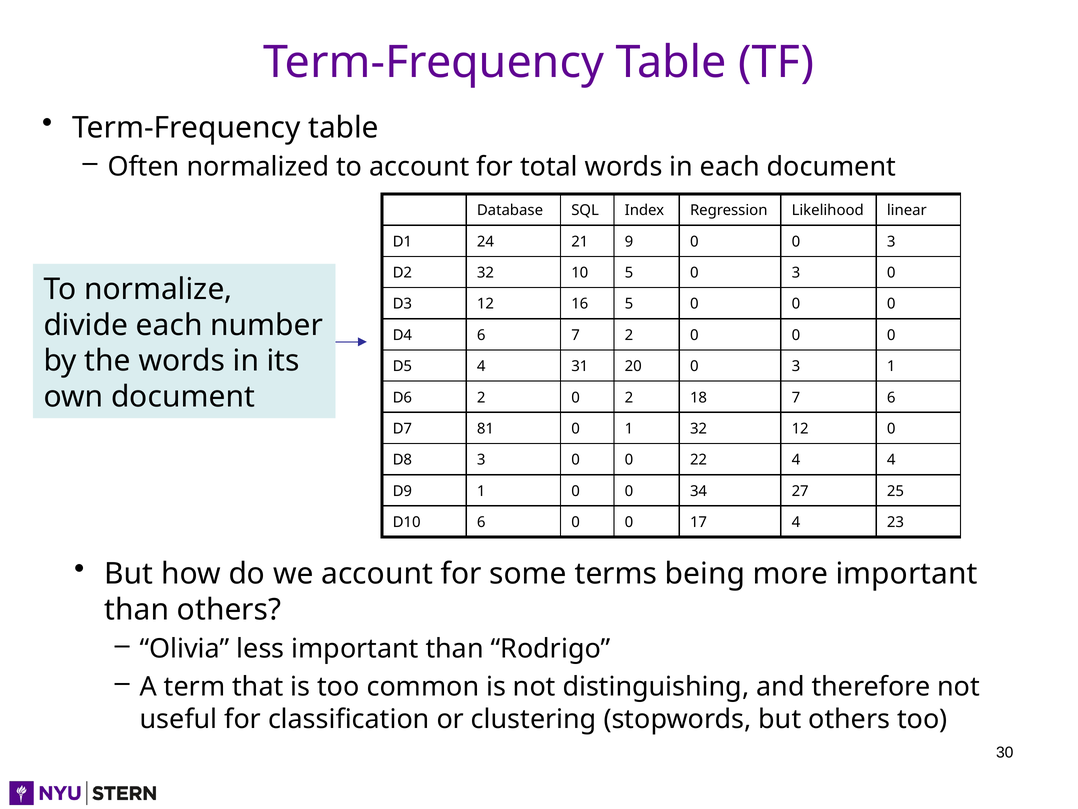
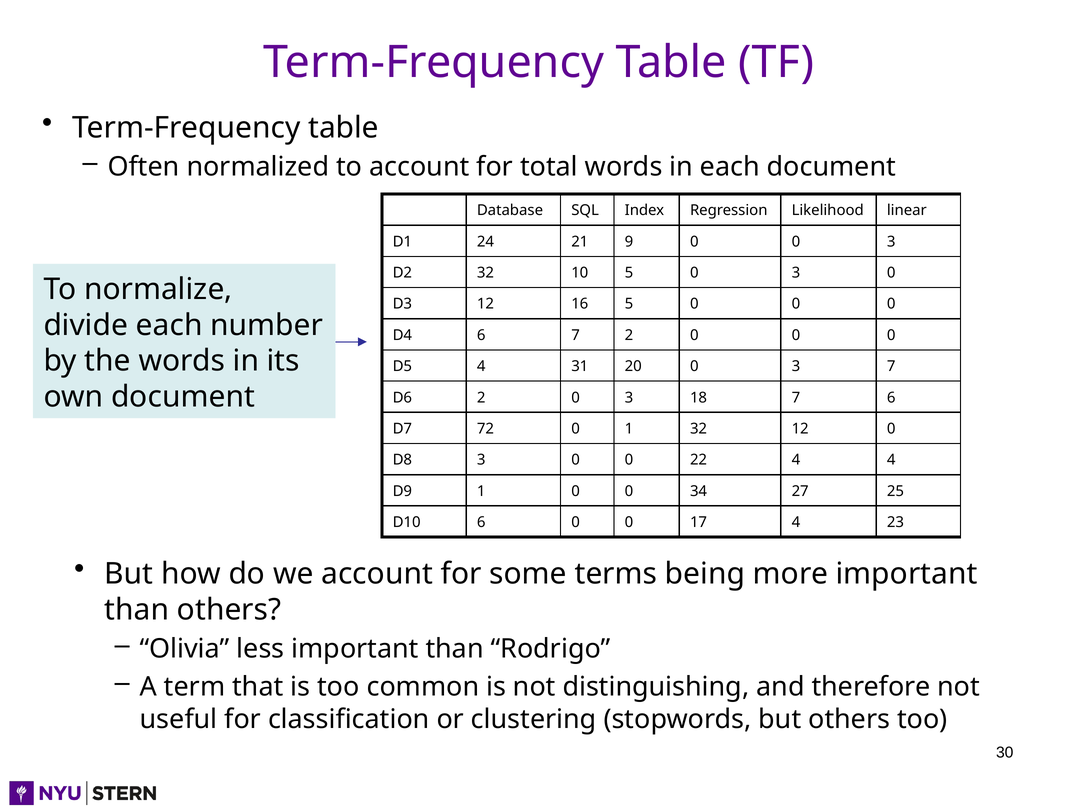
3 1: 1 -> 7
2 0 2: 2 -> 3
81: 81 -> 72
